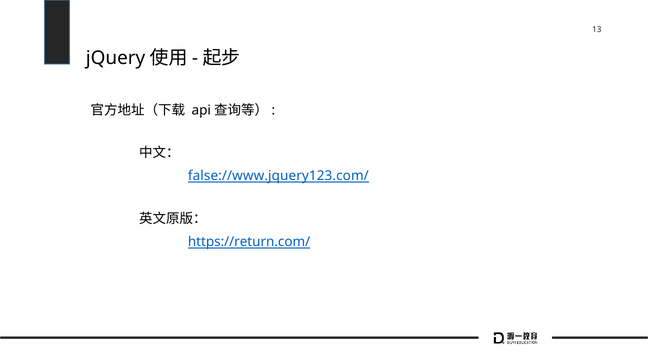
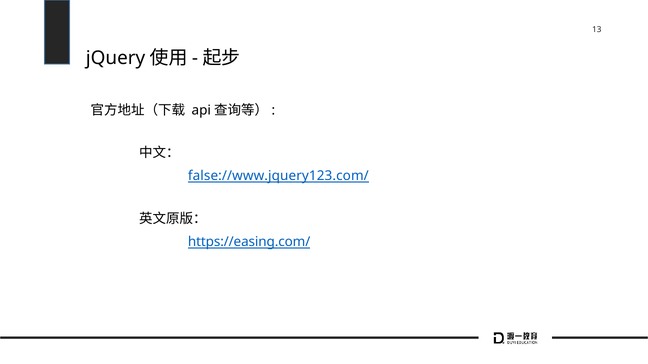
https://return.com/: https://return.com/ -> https://easing.com/
